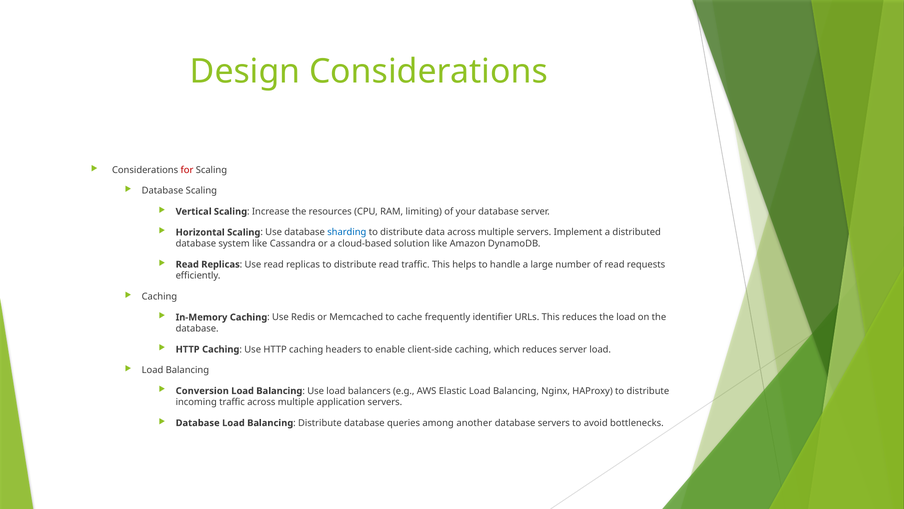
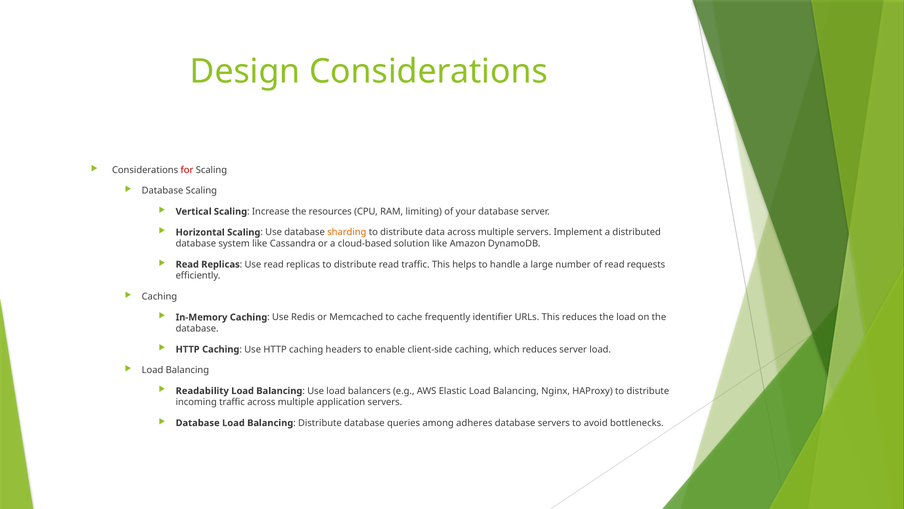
sharding colour: blue -> orange
Conversion: Conversion -> Readability
another: another -> adheres
